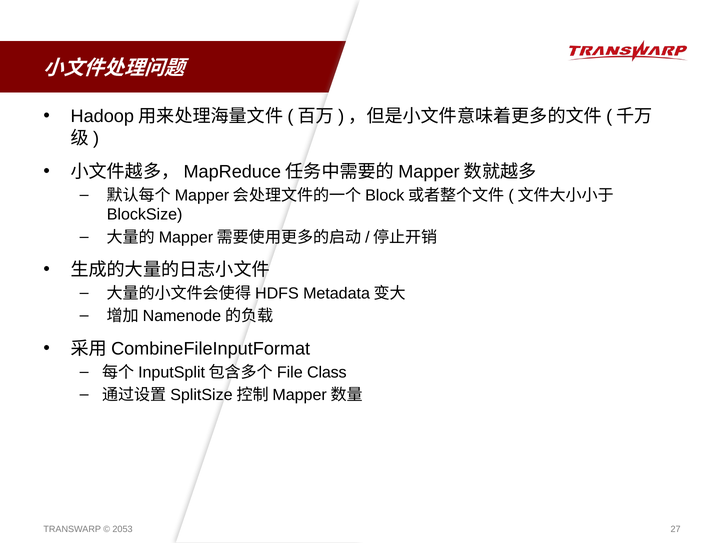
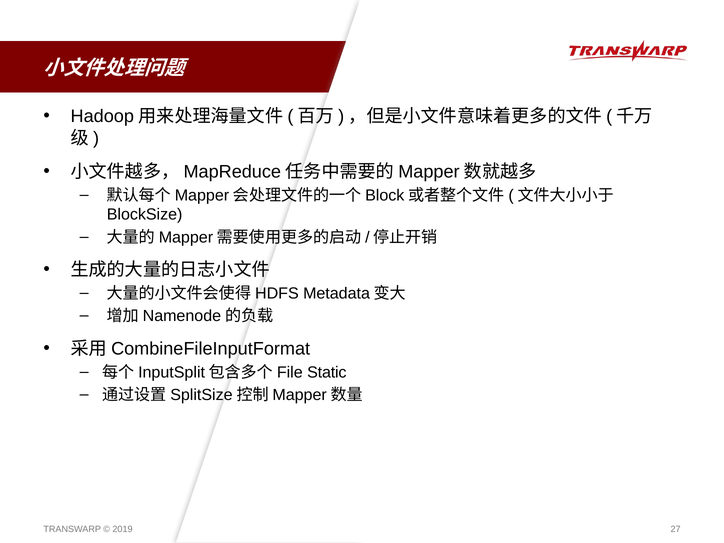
Class: Class -> Static
2053: 2053 -> 2019
